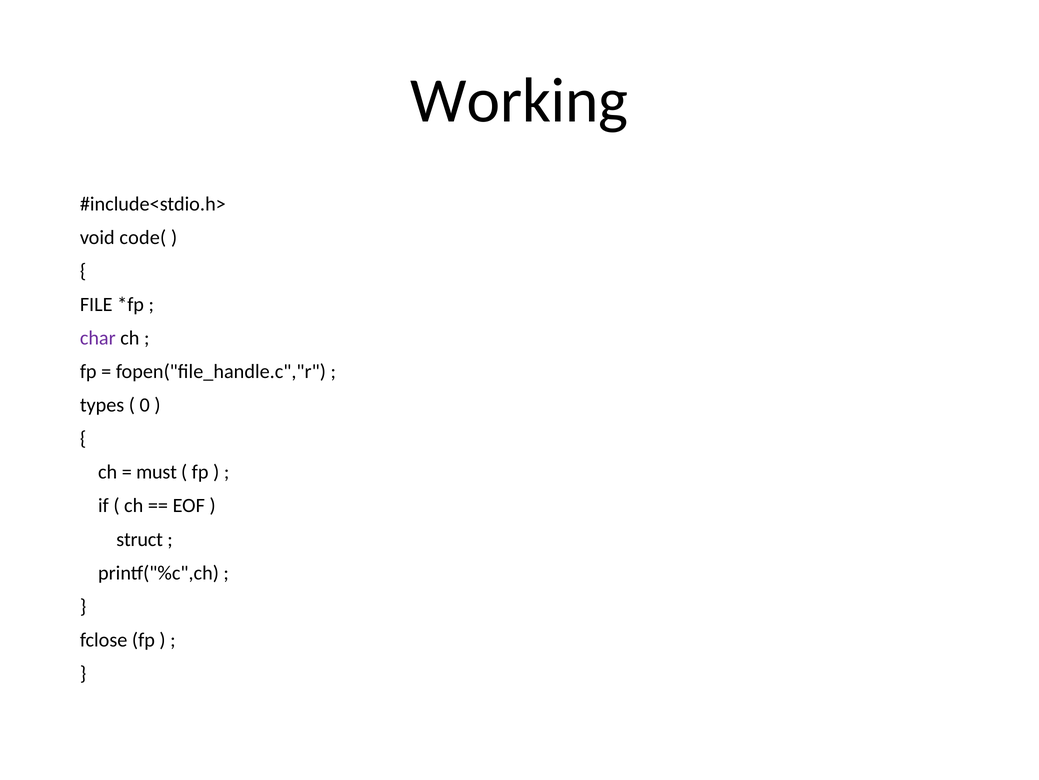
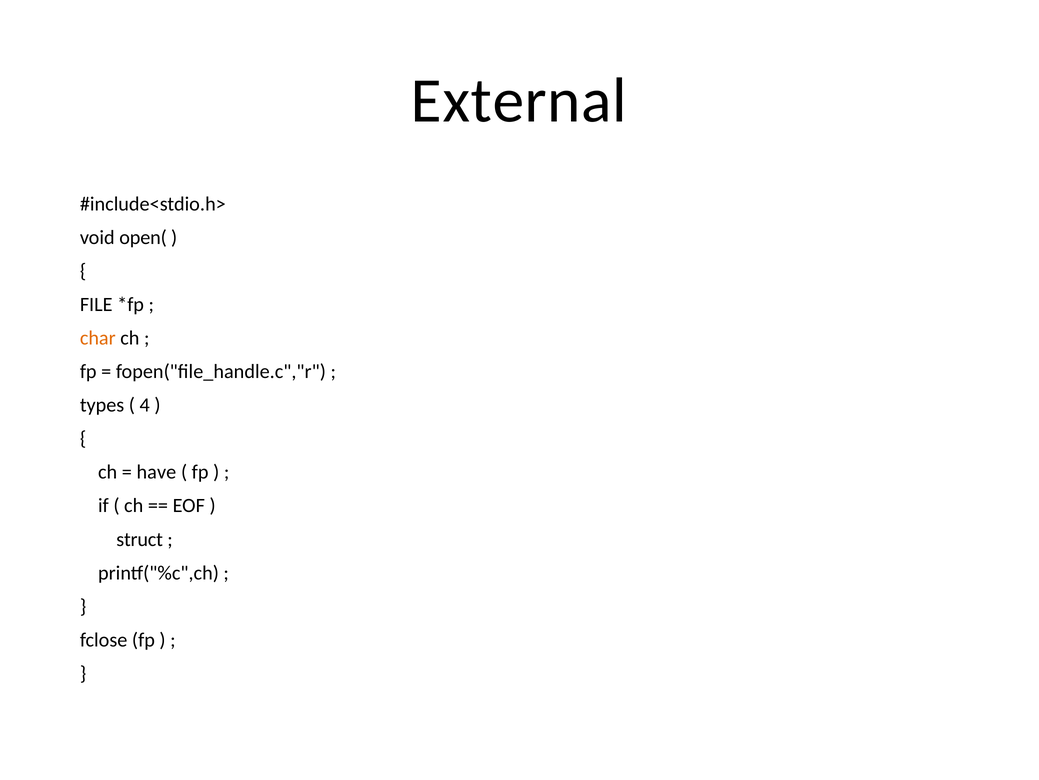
Working: Working -> External
code(: code( -> open(
char colour: purple -> orange
0: 0 -> 4
must: must -> have
